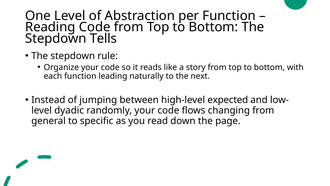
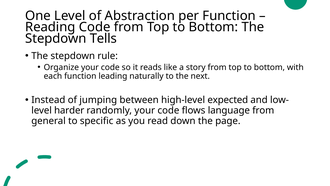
dyadic: dyadic -> harder
changing: changing -> language
